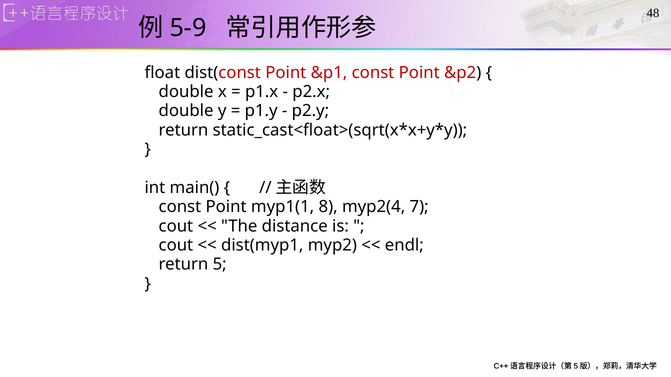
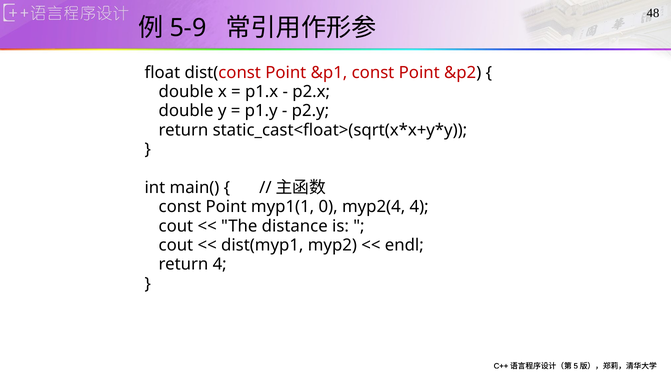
8: 8 -> 0
myp2(4 7: 7 -> 4
return 5: 5 -> 4
